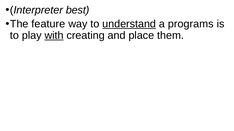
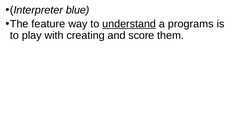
best: best -> blue
with underline: present -> none
place: place -> score
